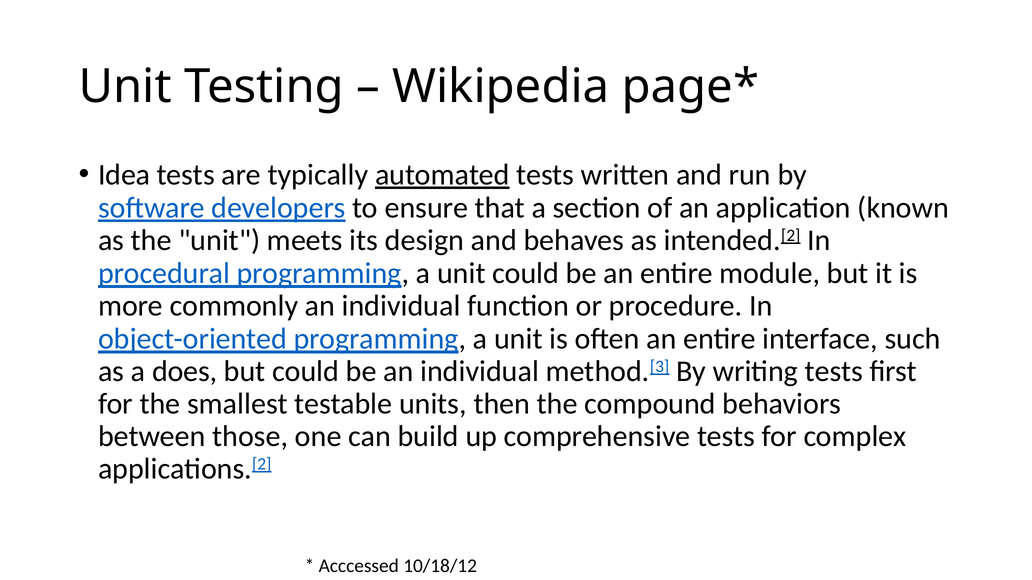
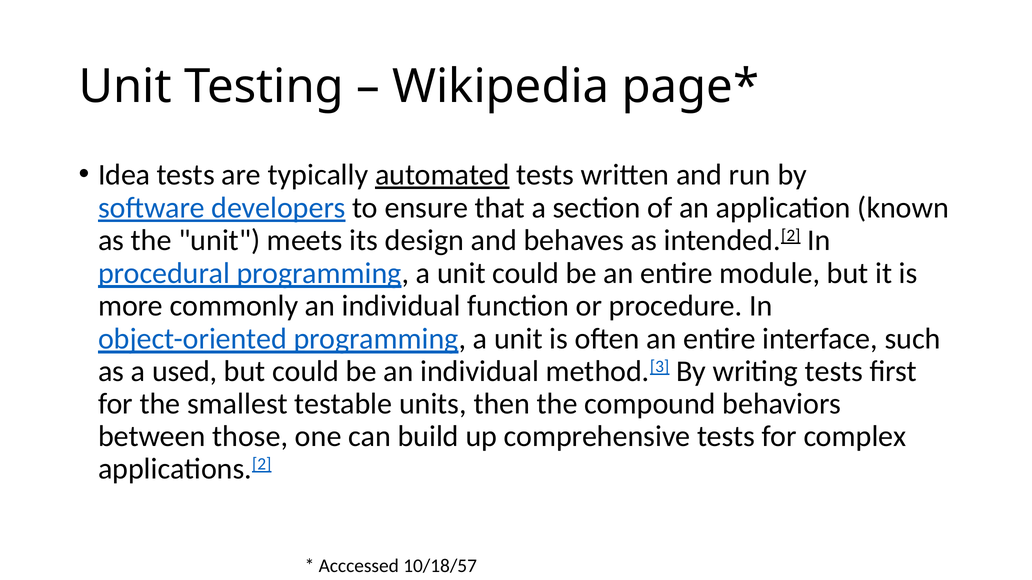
does: does -> used
10/18/12: 10/18/12 -> 10/18/57
